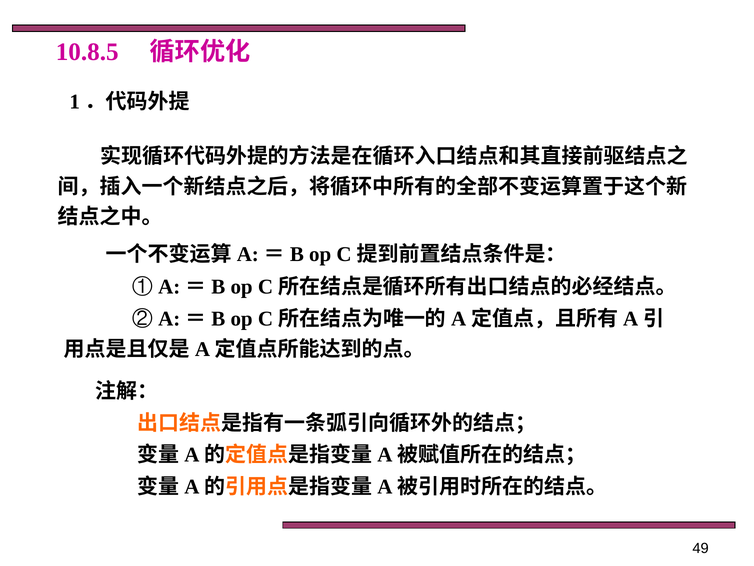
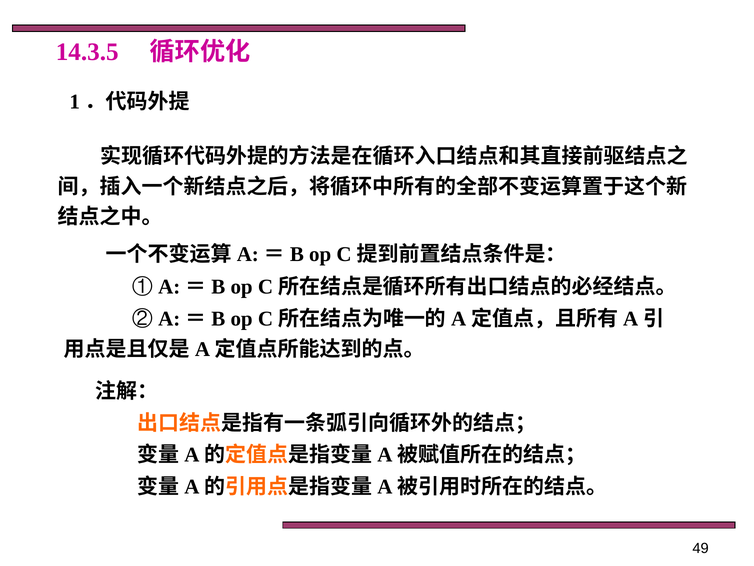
10.8.5: 10.8.5 -> 14.3.5
